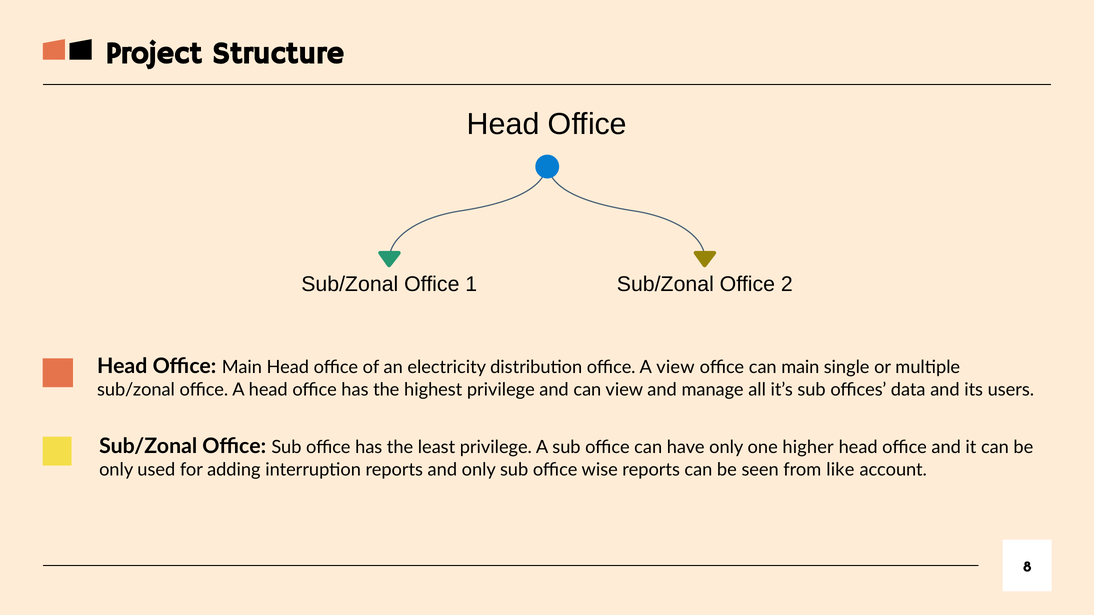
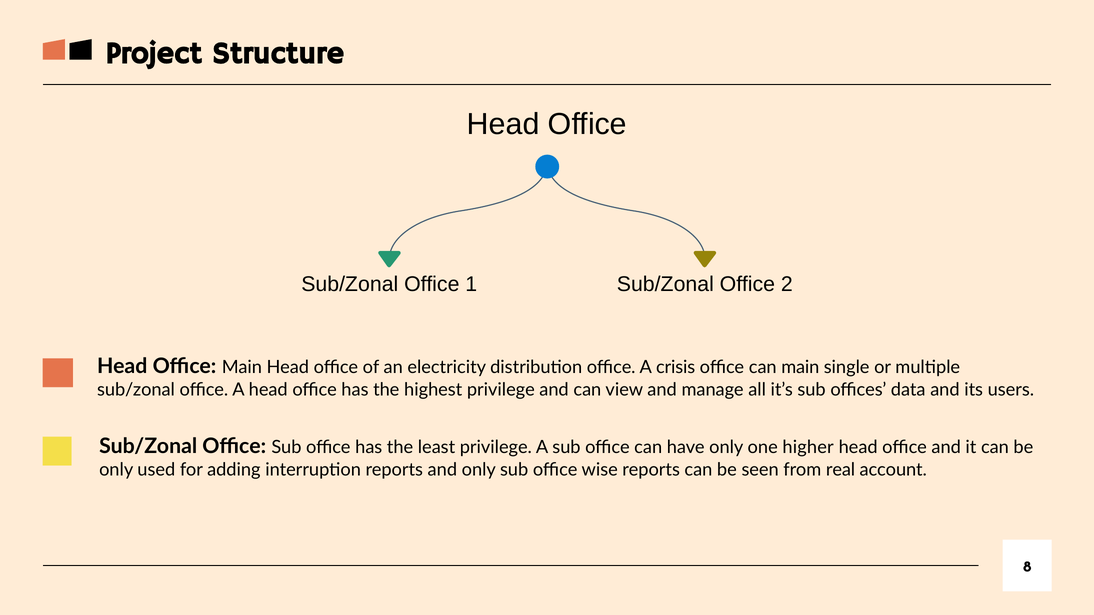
A view: view -> crisis
like: like -> real
